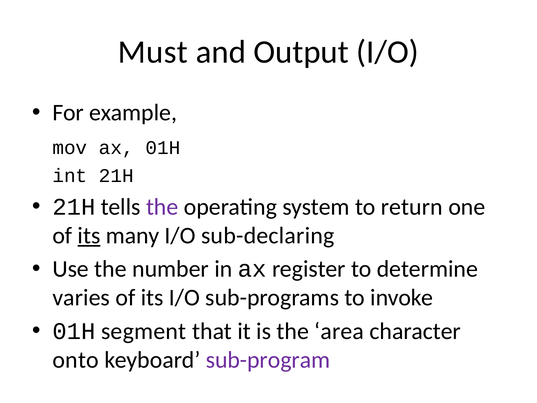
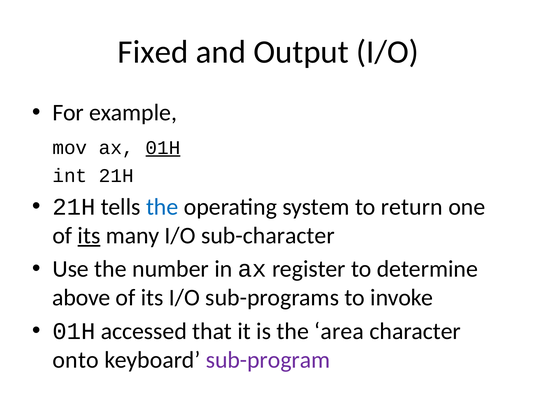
Must: Must -> Fixed
01H at (163, 148) underline: none -> present
the at (162, 207) colour: purple -> blue
sub-declaring: sub-declaring -> sub-character
varies: varies -> above
segment: segment -> accessed
